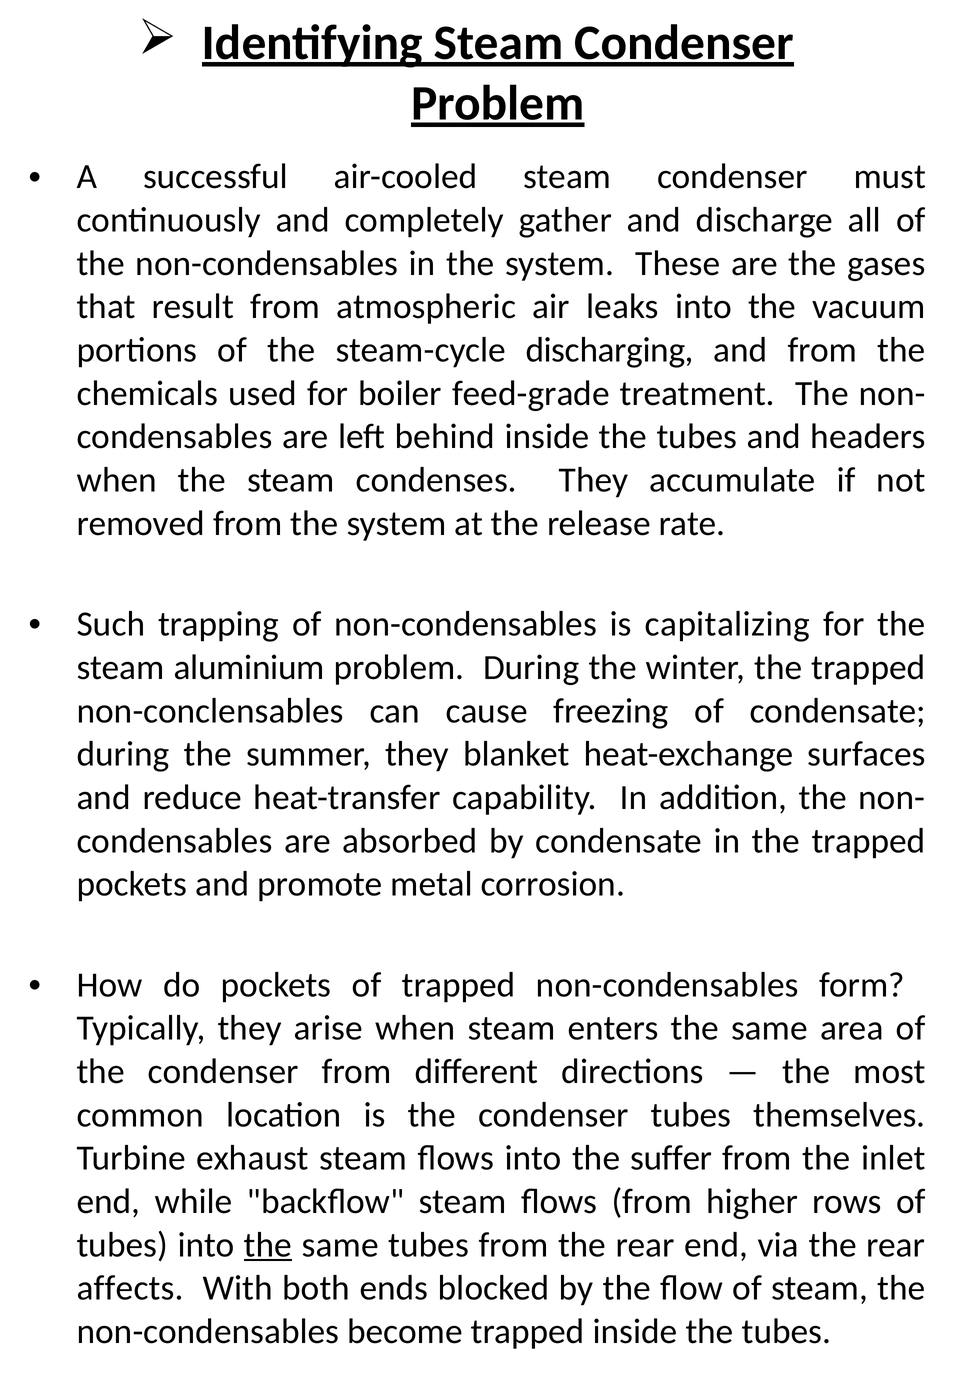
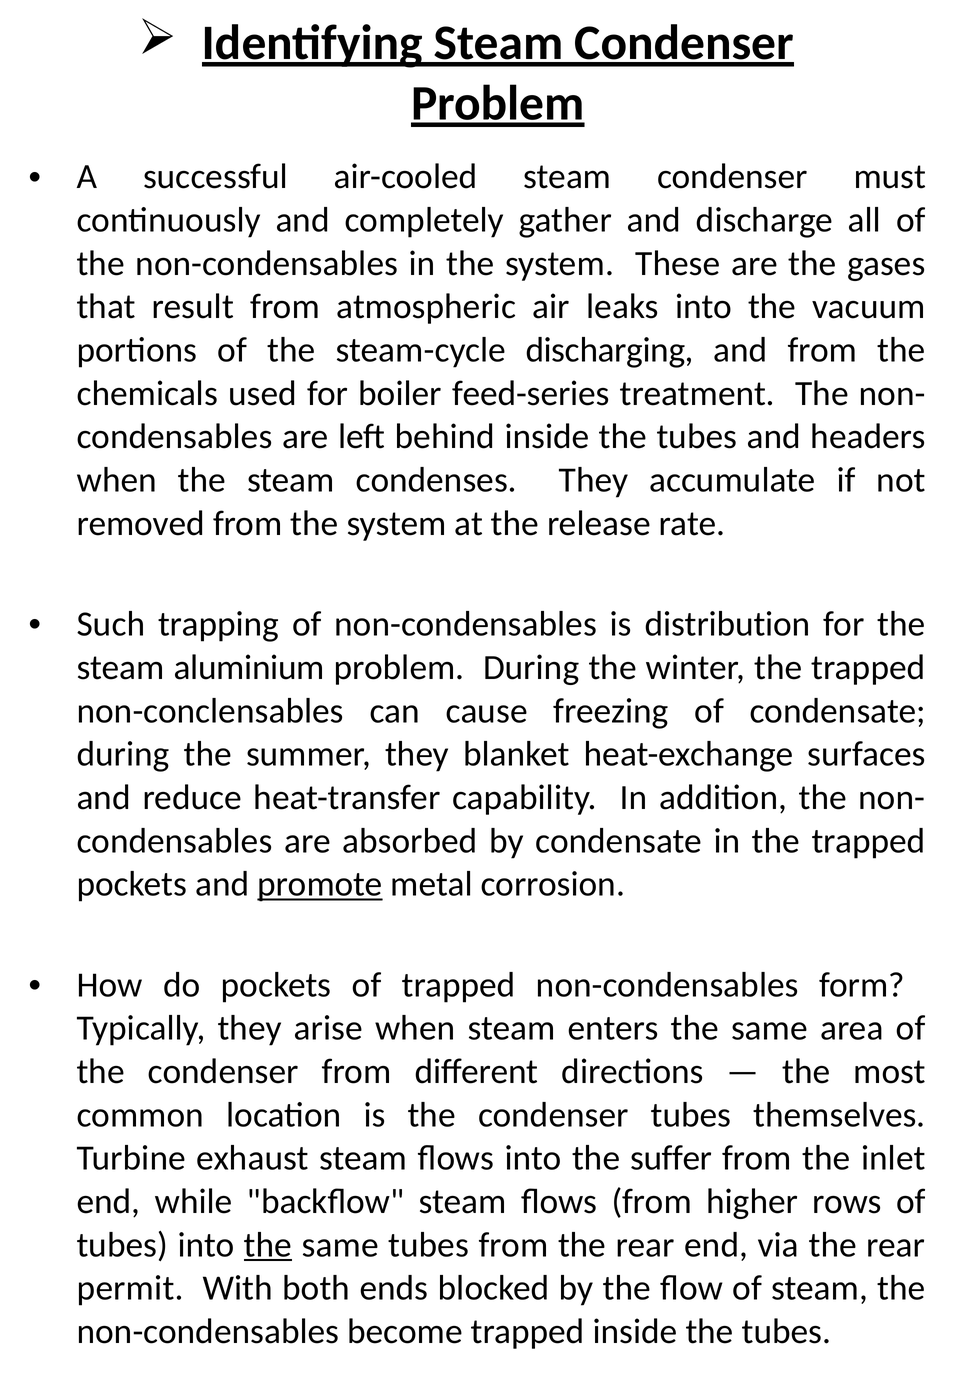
feed-grade: feed-grade -> feed-series
capitalizing: capitalizing -> distribution
promote underline: none -> present
affects: affects -> permit
